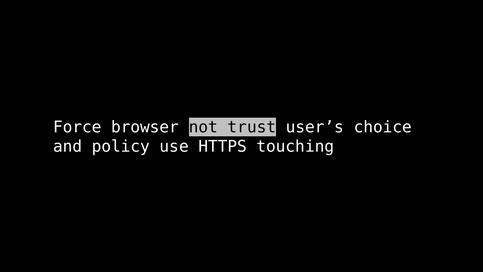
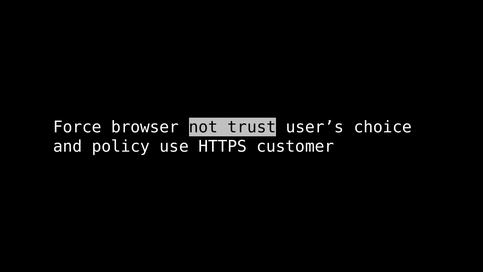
touching: touching -> customer
